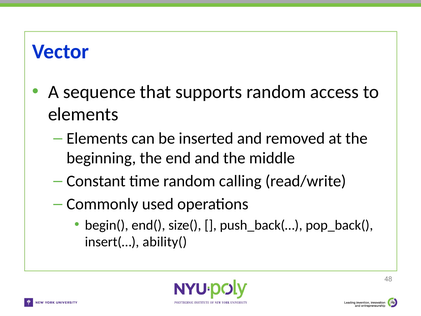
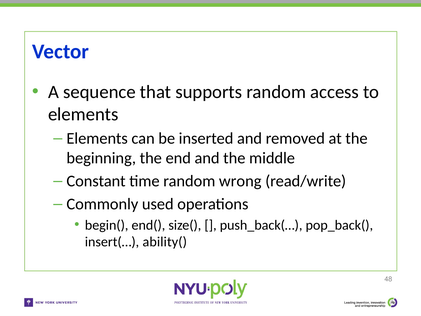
calling: calling -> wrong
